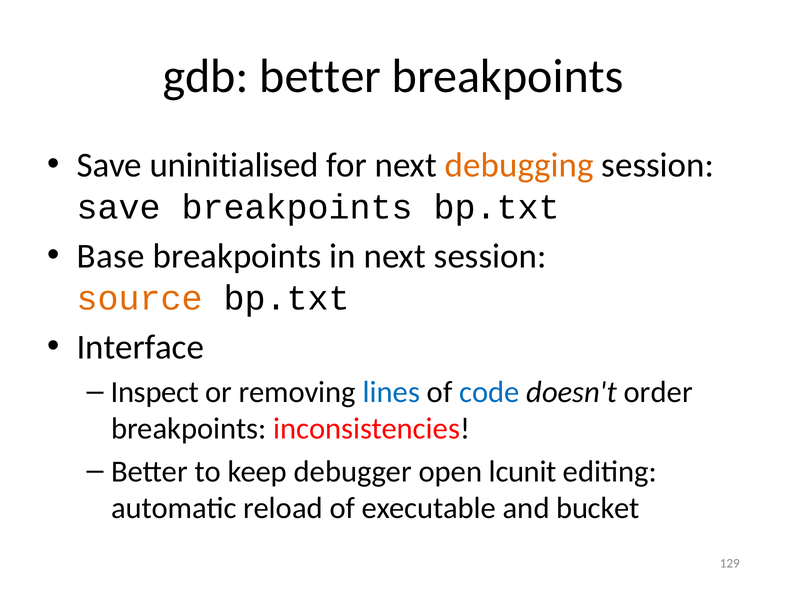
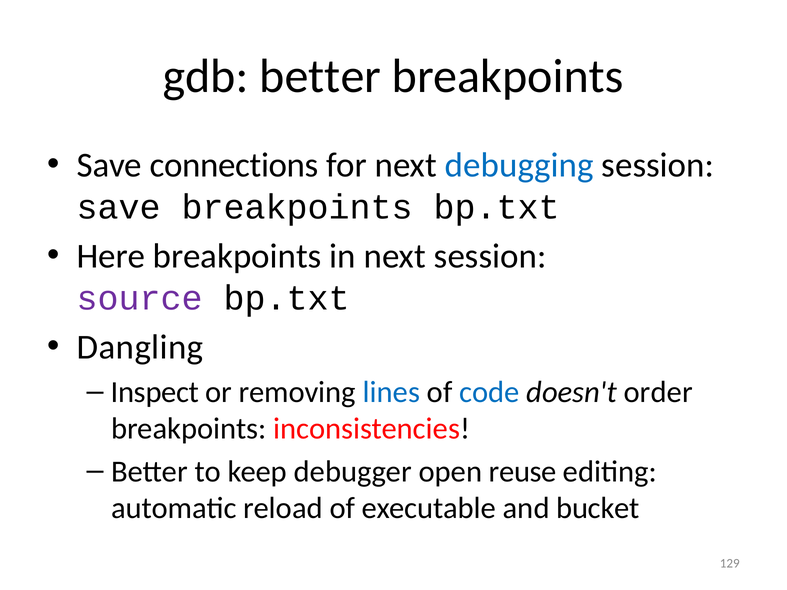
uninitialised: uninitialised -> connections
debugging colour: orange -> blue
Base: Base -> Here
source colour: orange -> purple
Interface: Interface -> Dangling
lcunit: lcunit -> reuse
